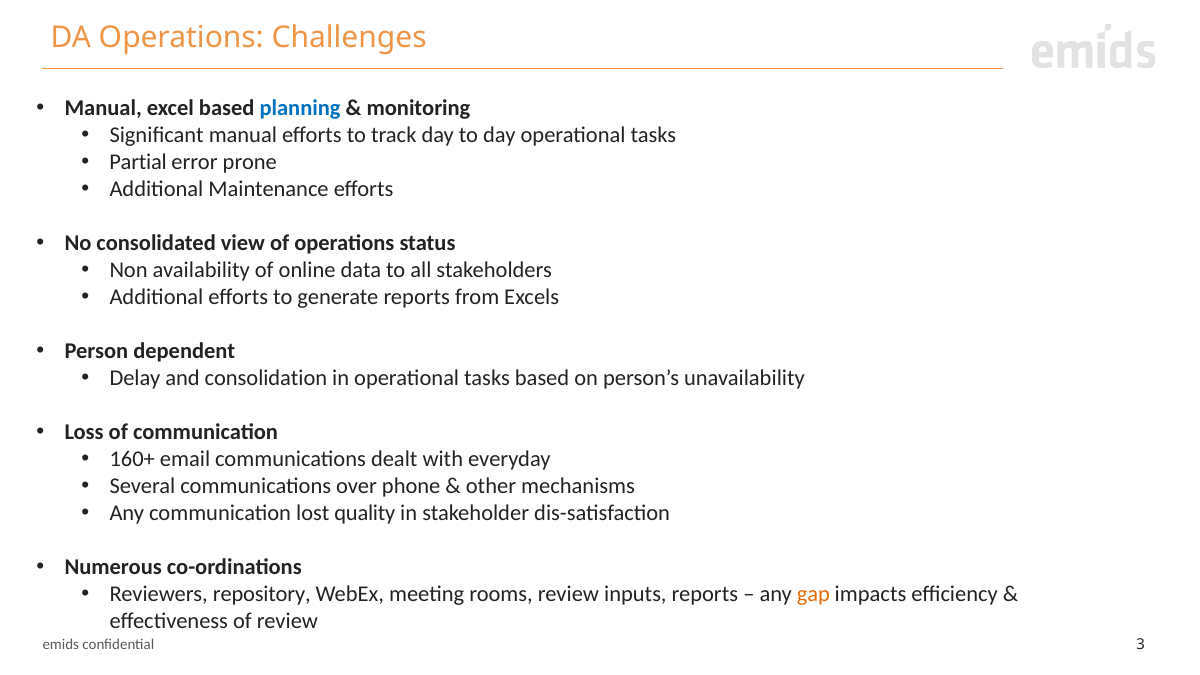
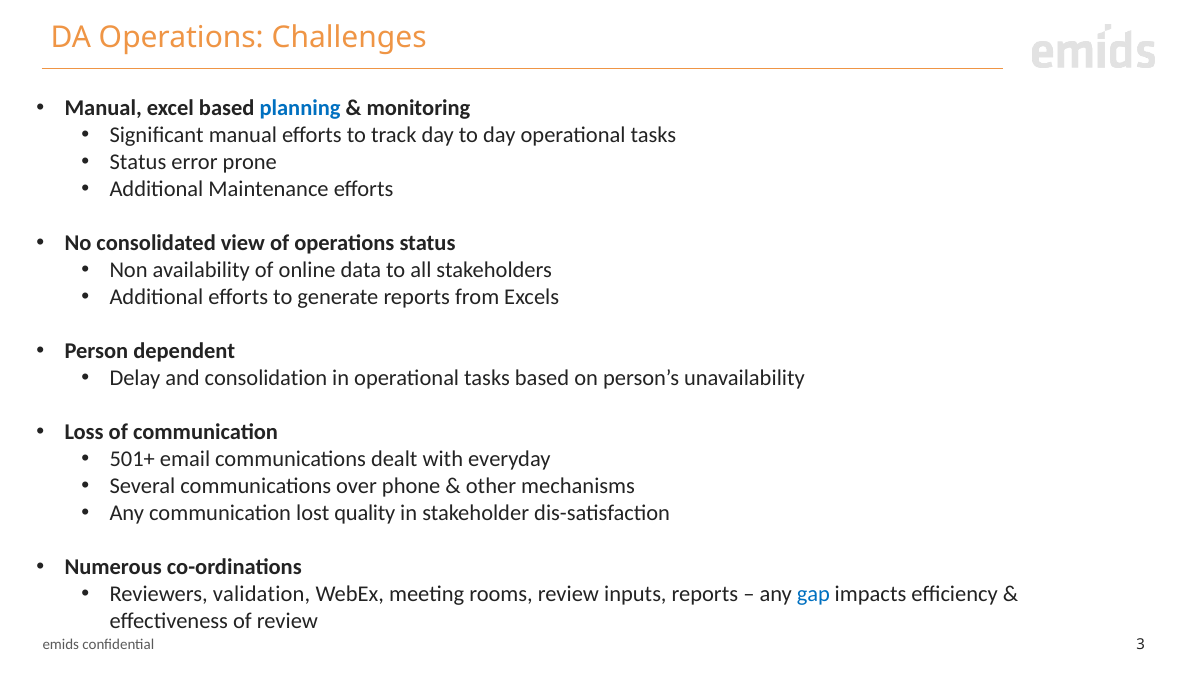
Partial at (138, 162): Partial -> Status
160+: 160+ -> 501+
repository: repository -> validation
gap colour: orange -> blue
